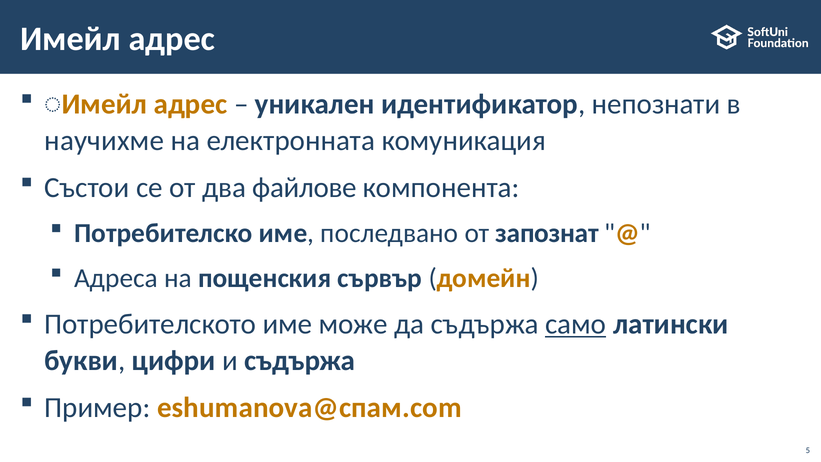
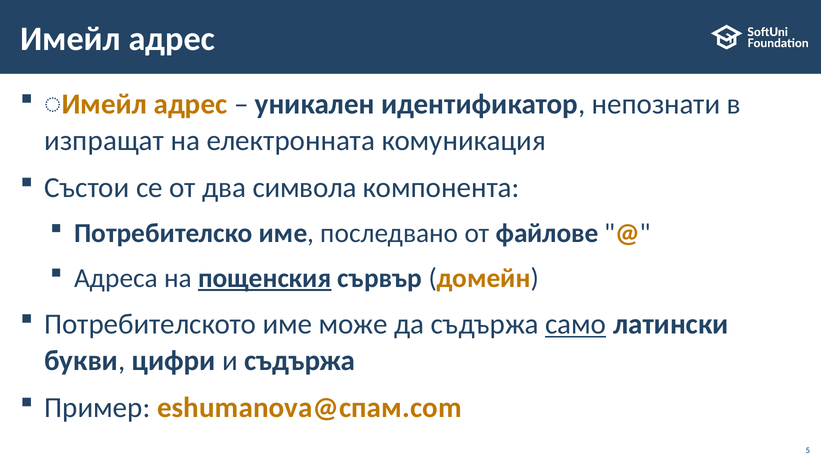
научихме: научихме -> изпращат
файлове: файлове -> символа
запознат: запознат -> файлове
пощенския underline: none -> present
